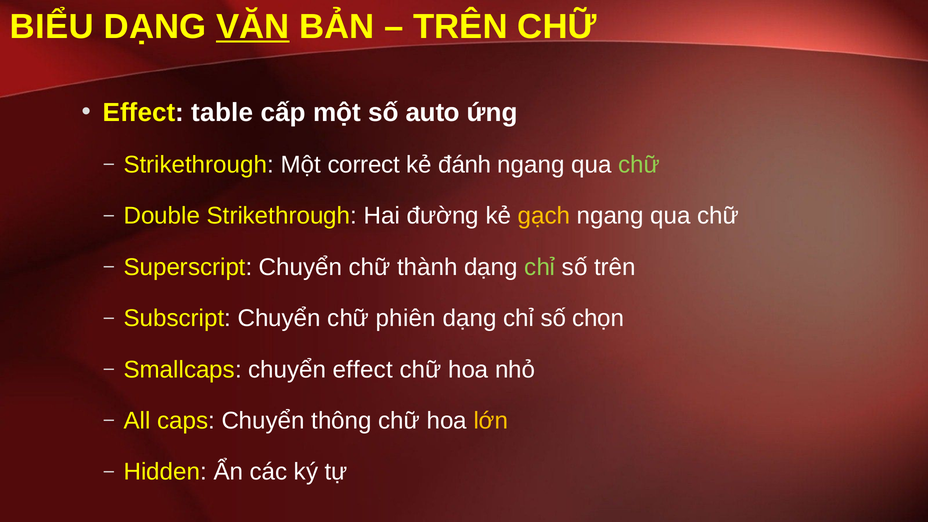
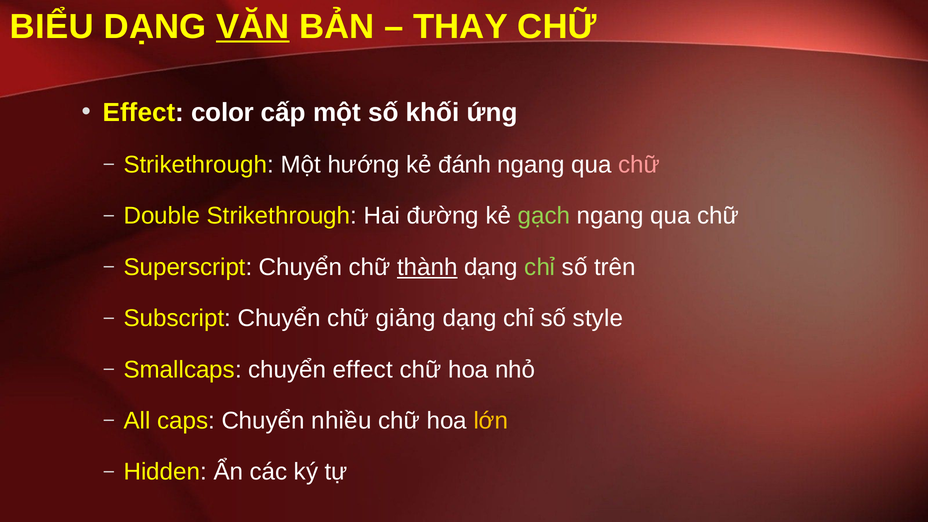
TRÊN at (460, 27): TRÊN -> THAY
table: table -> color
auto: auto -> khối
correct: correct -> hướng
chữ at (639, 165) colour: light green -> pink
gạch colour: yellow -> light green
thành underline: none -> present
phiên: phiên -> giảng
chọn: chọn -> style
thông: thông -> nhiều
